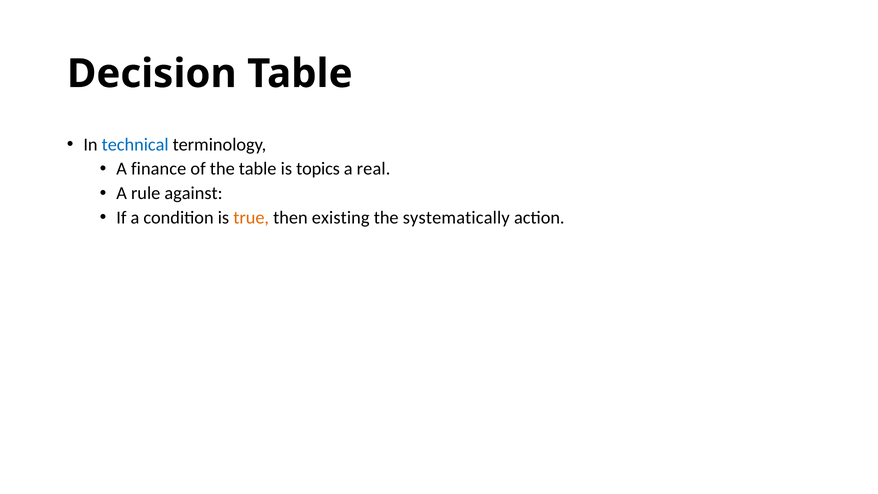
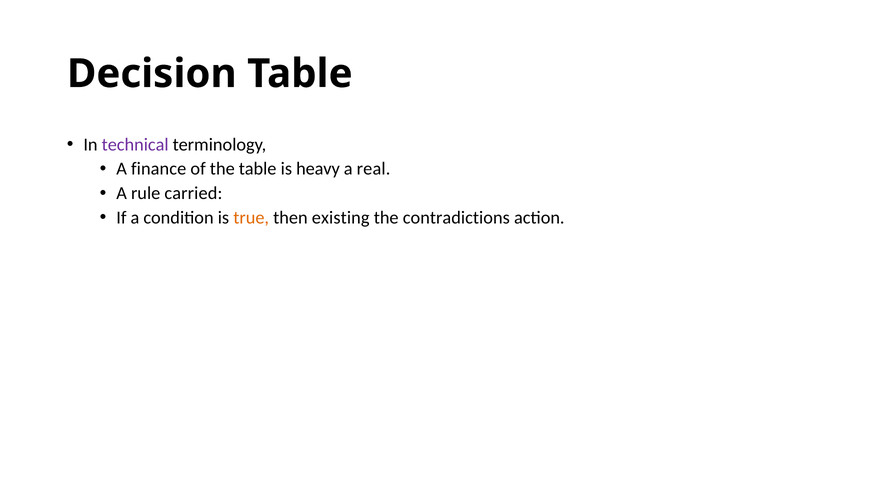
technical colour: blue -> purple
topics: topics -> heavy
against: against -> carried
systematically: systematically -> contradictions
